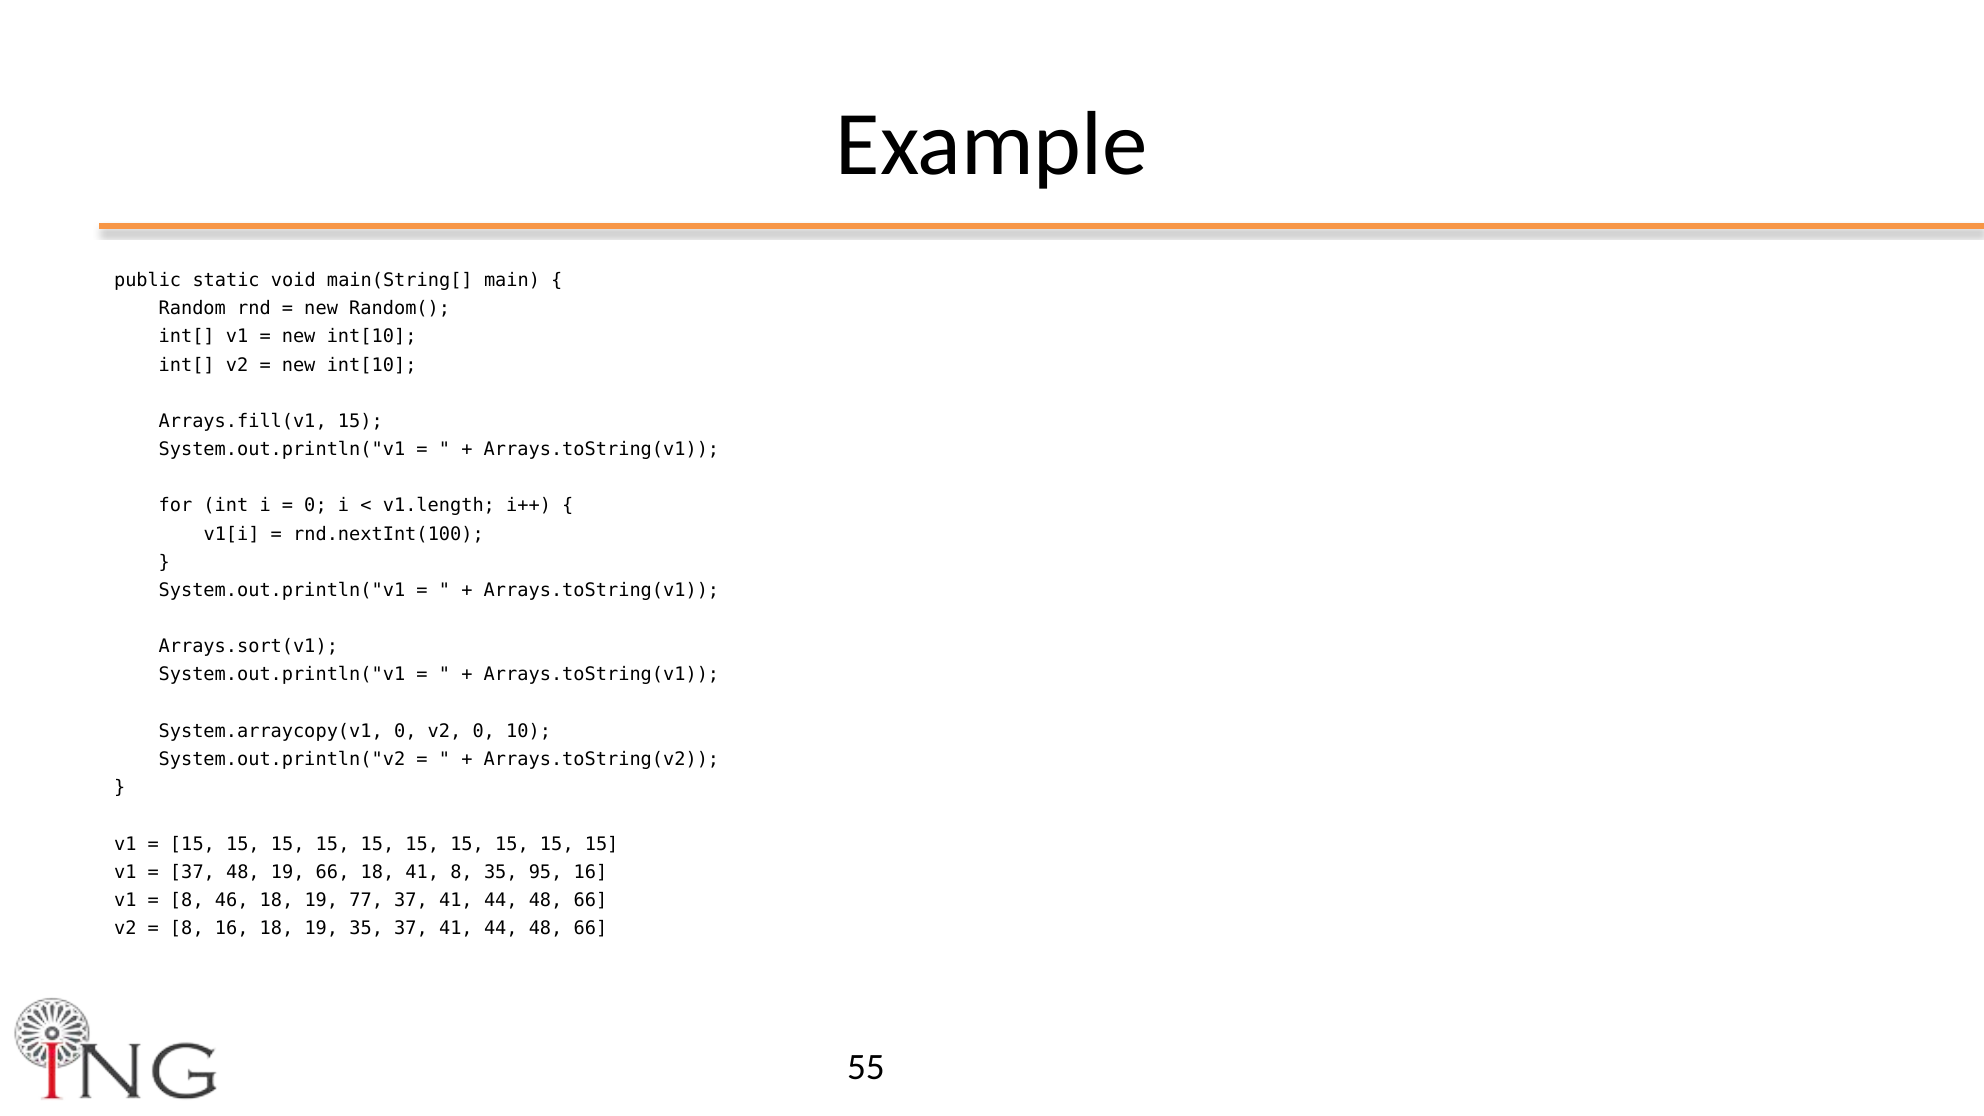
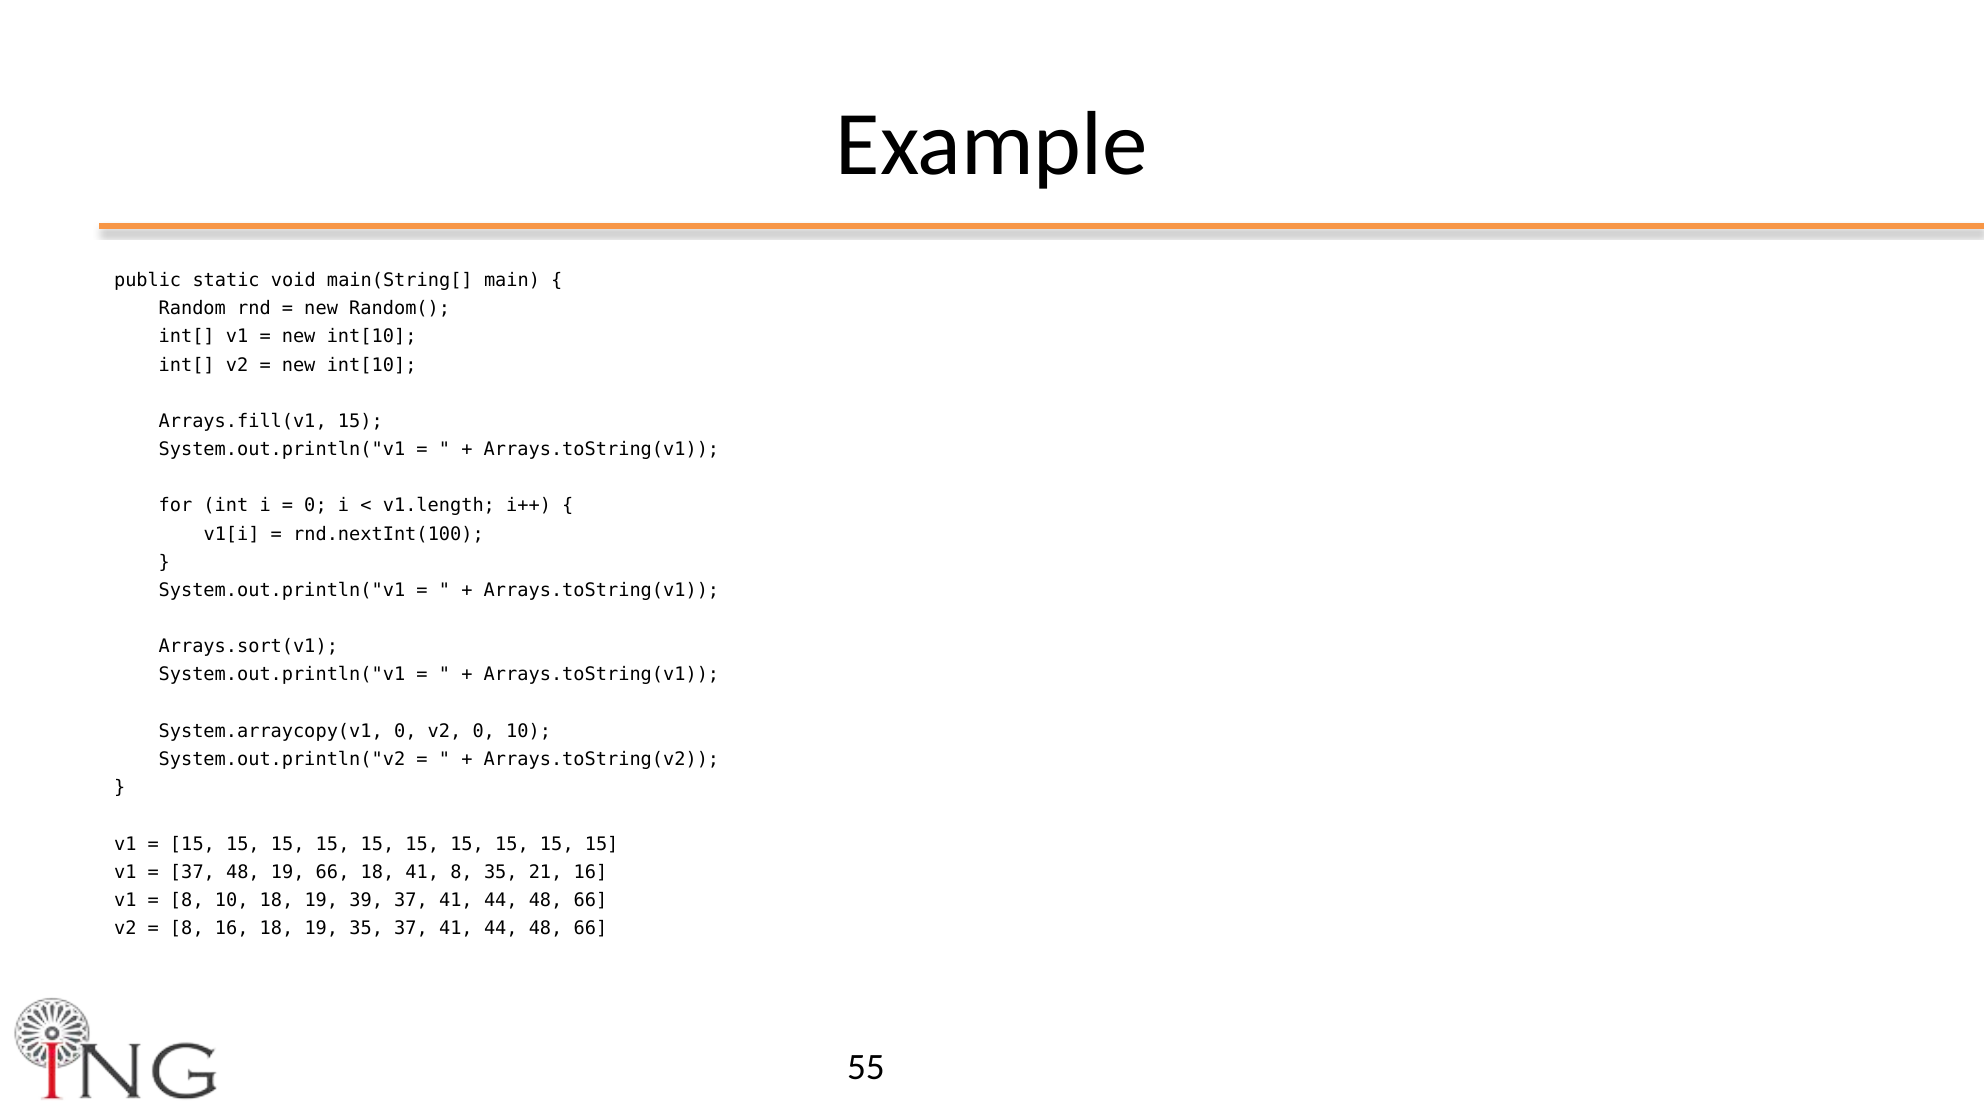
95: 95 -> 21
8 46: 46 -> 10
77: 77 -> 39
